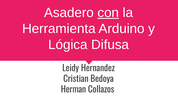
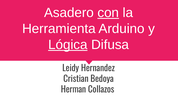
Lógica underline: none -> present
